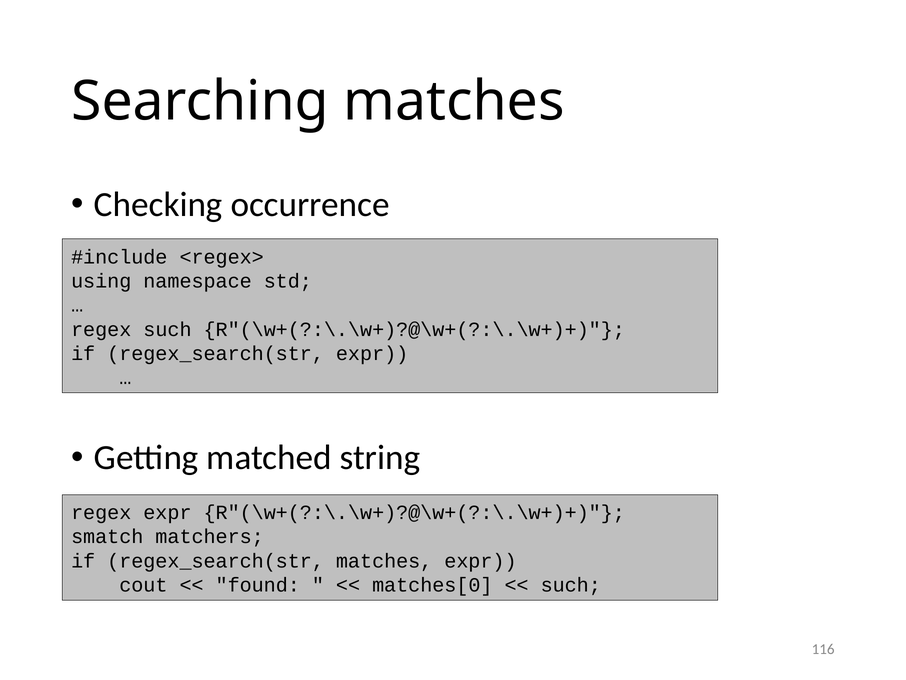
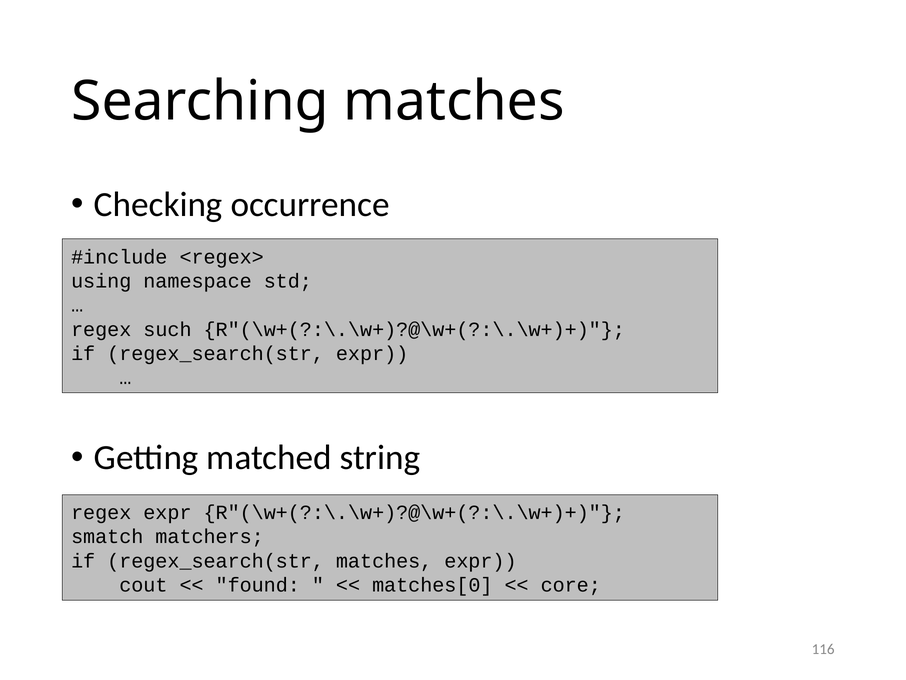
such at (571, 585): such -> core
